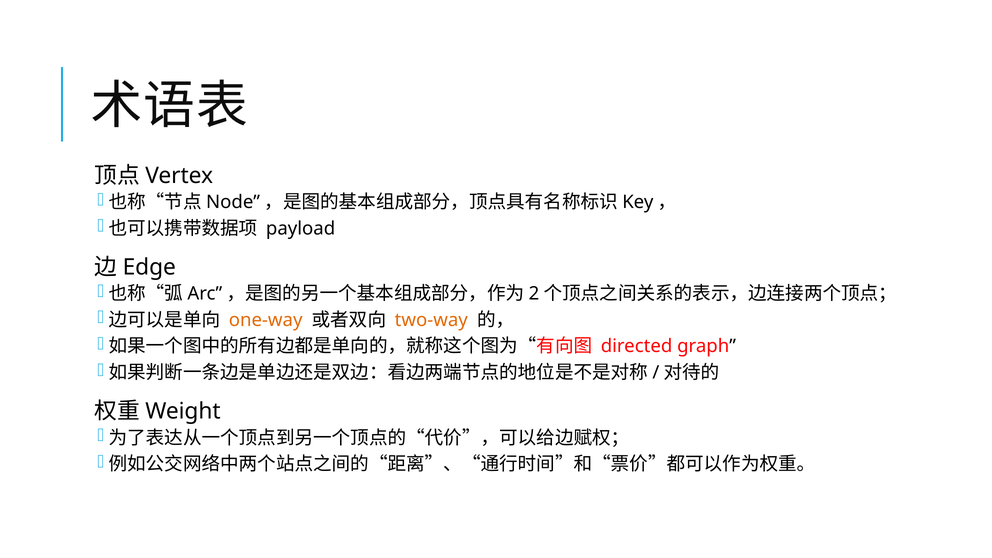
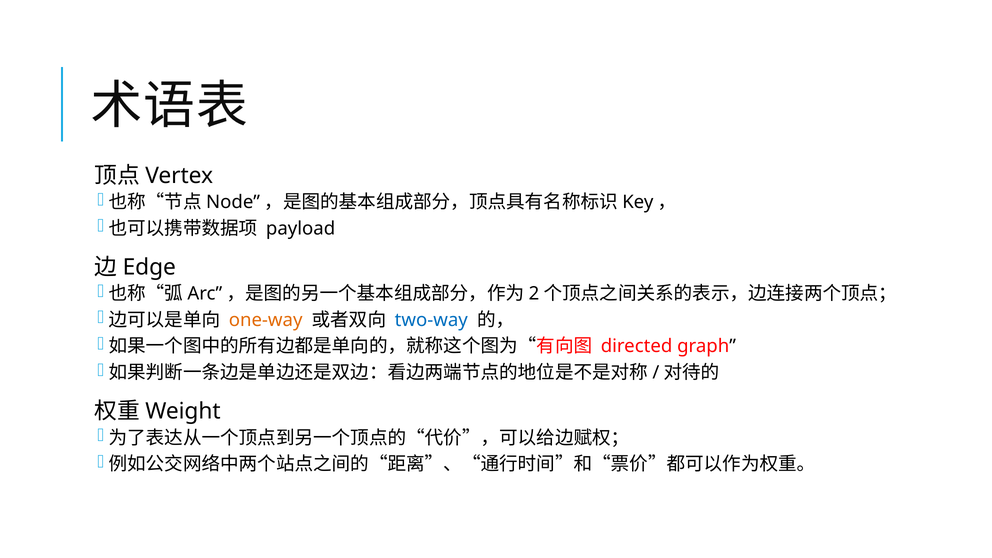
two-way colour: orange -> blue
